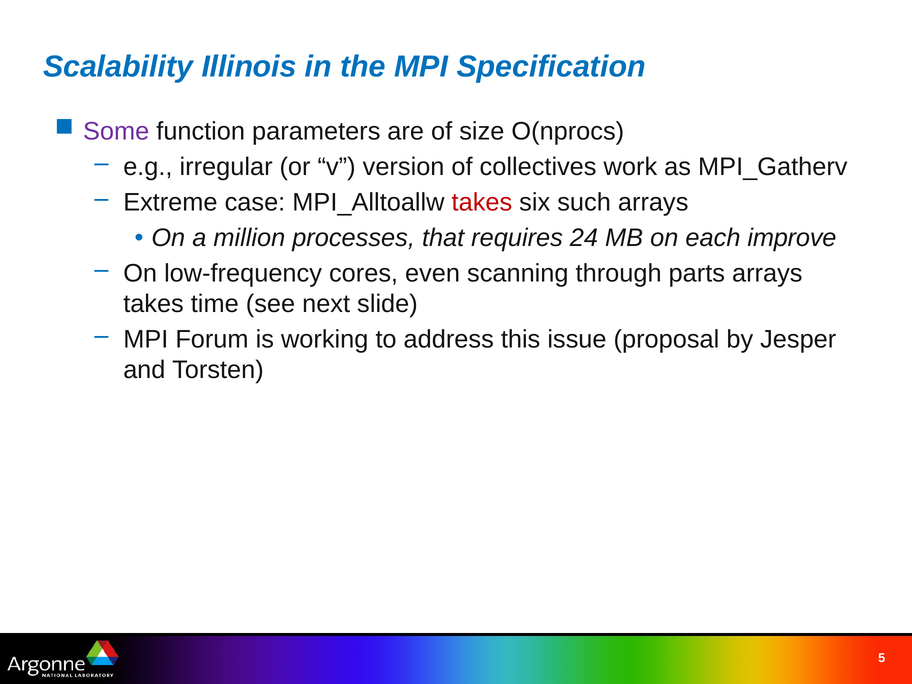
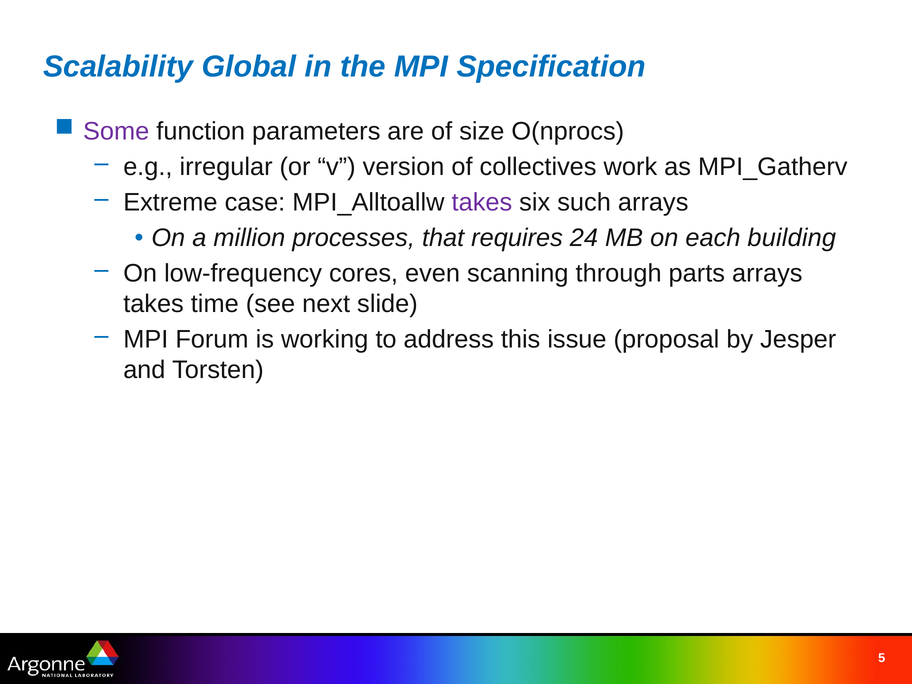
Illinois: Illinois -> Global
takes at (482, 202) colour: red -> purple
improve: improve -> building
